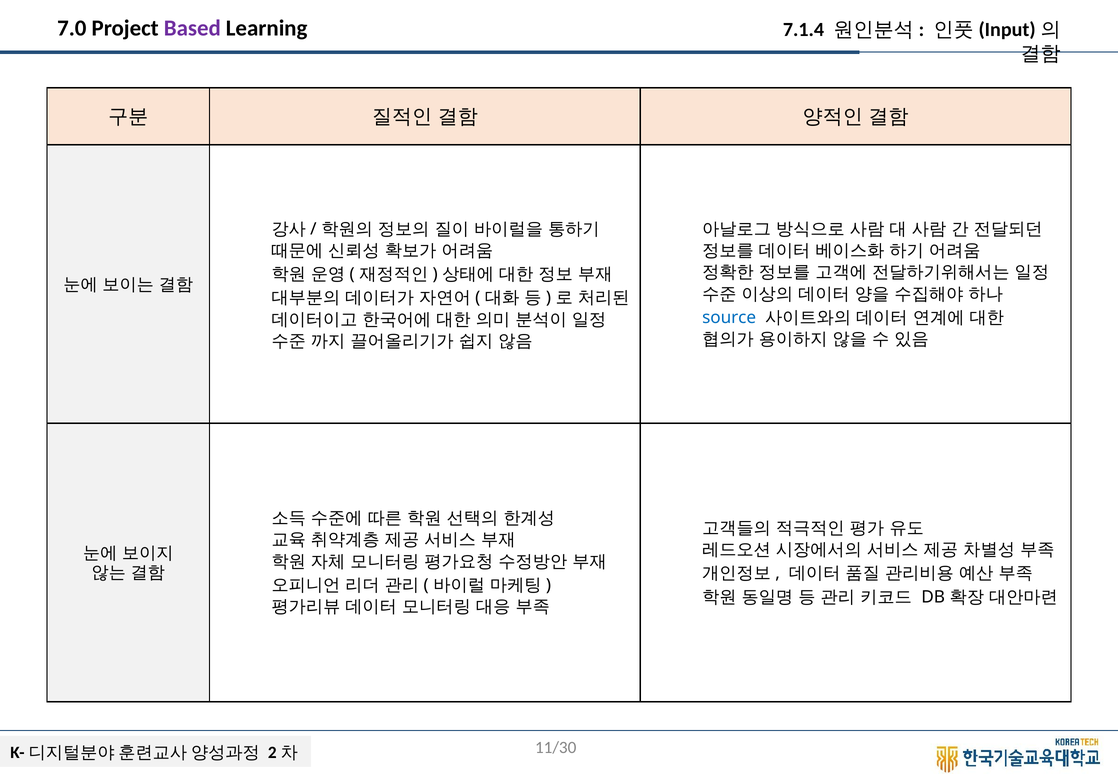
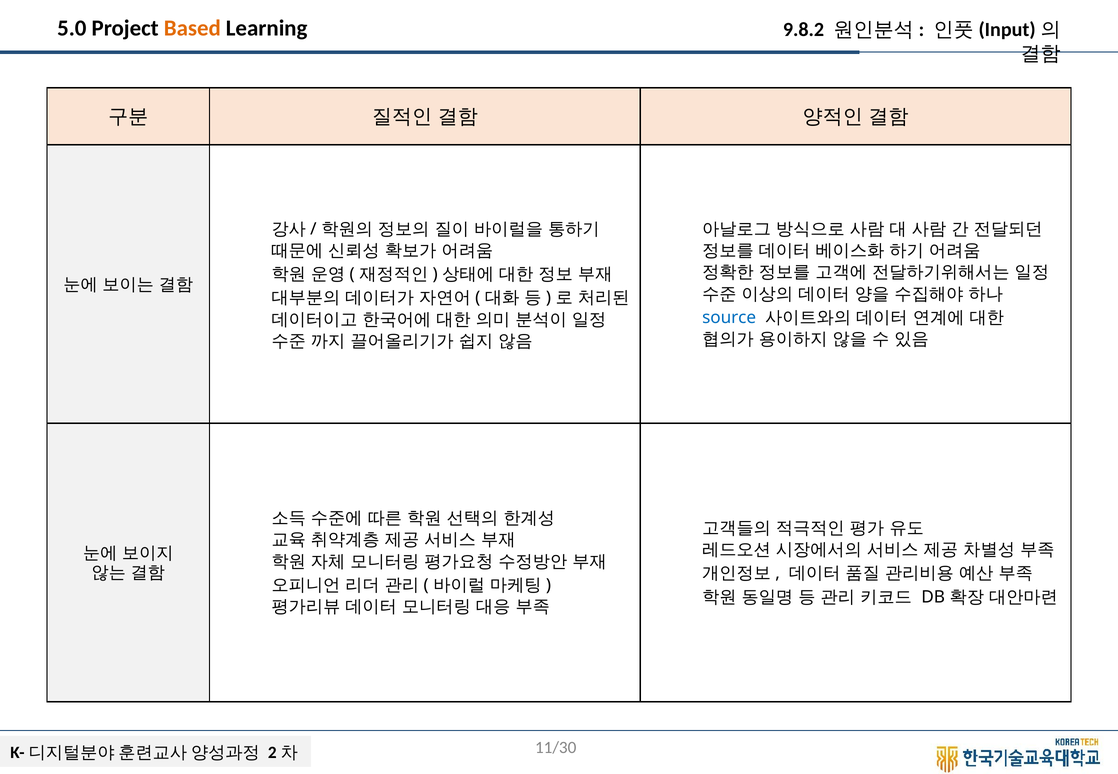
7.0: 7.0 -> 5.0
Based colour: purple -> orange
7.1.4: 7.1.4 -> 9.8.2
